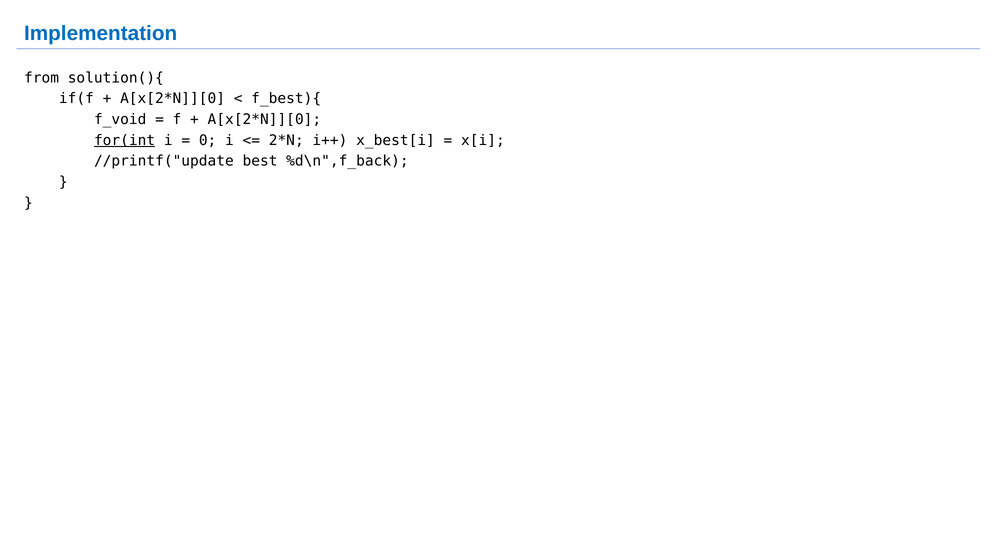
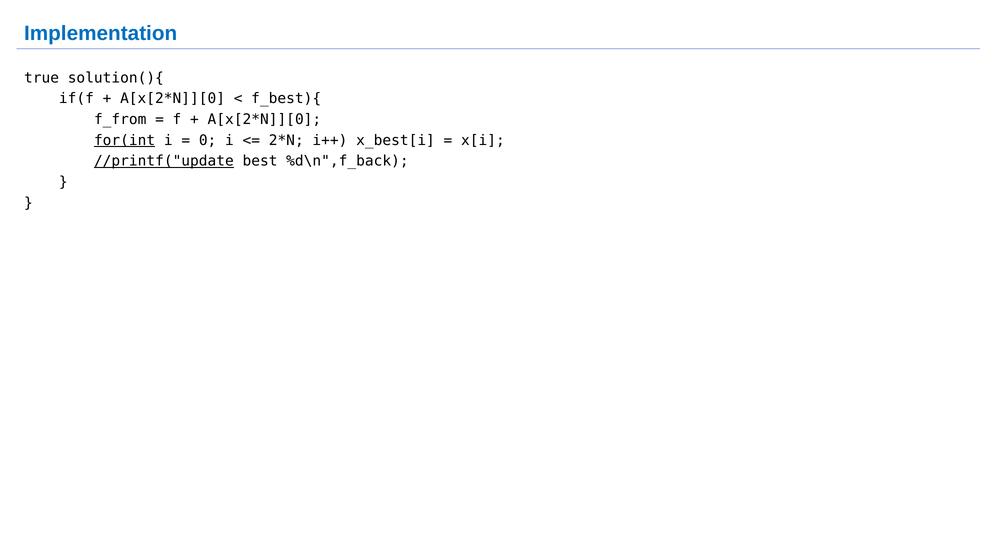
from: from -> true
f_void: f_void -> f_from
//printf("update underline: none -> present
